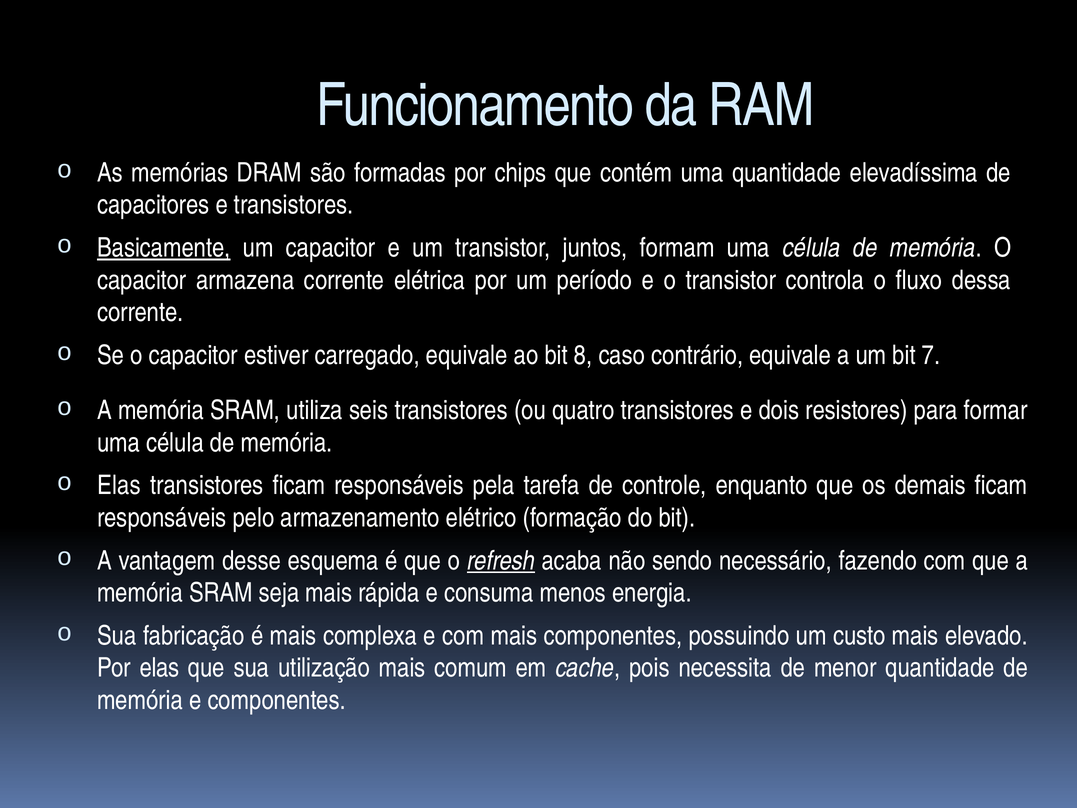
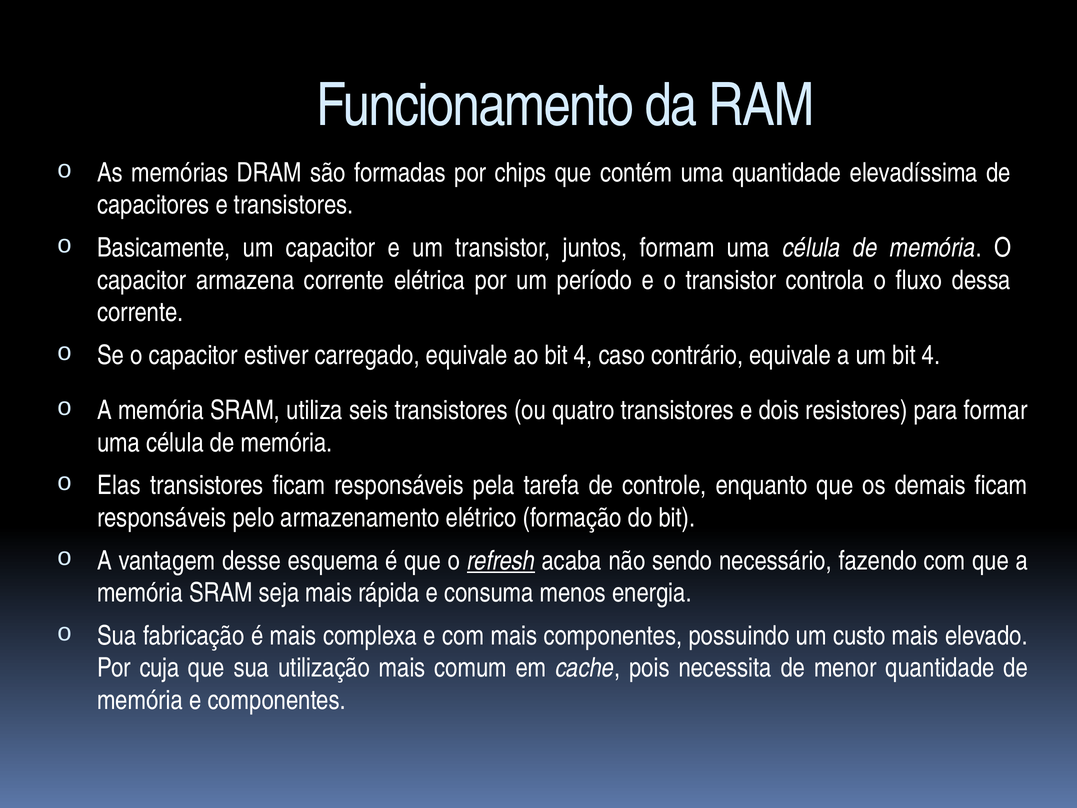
Basicamente underline: present -> none
ao bit 8: 8 -> 4
um bit 7: 7 -> 4
Por elas: elas -> cuja
